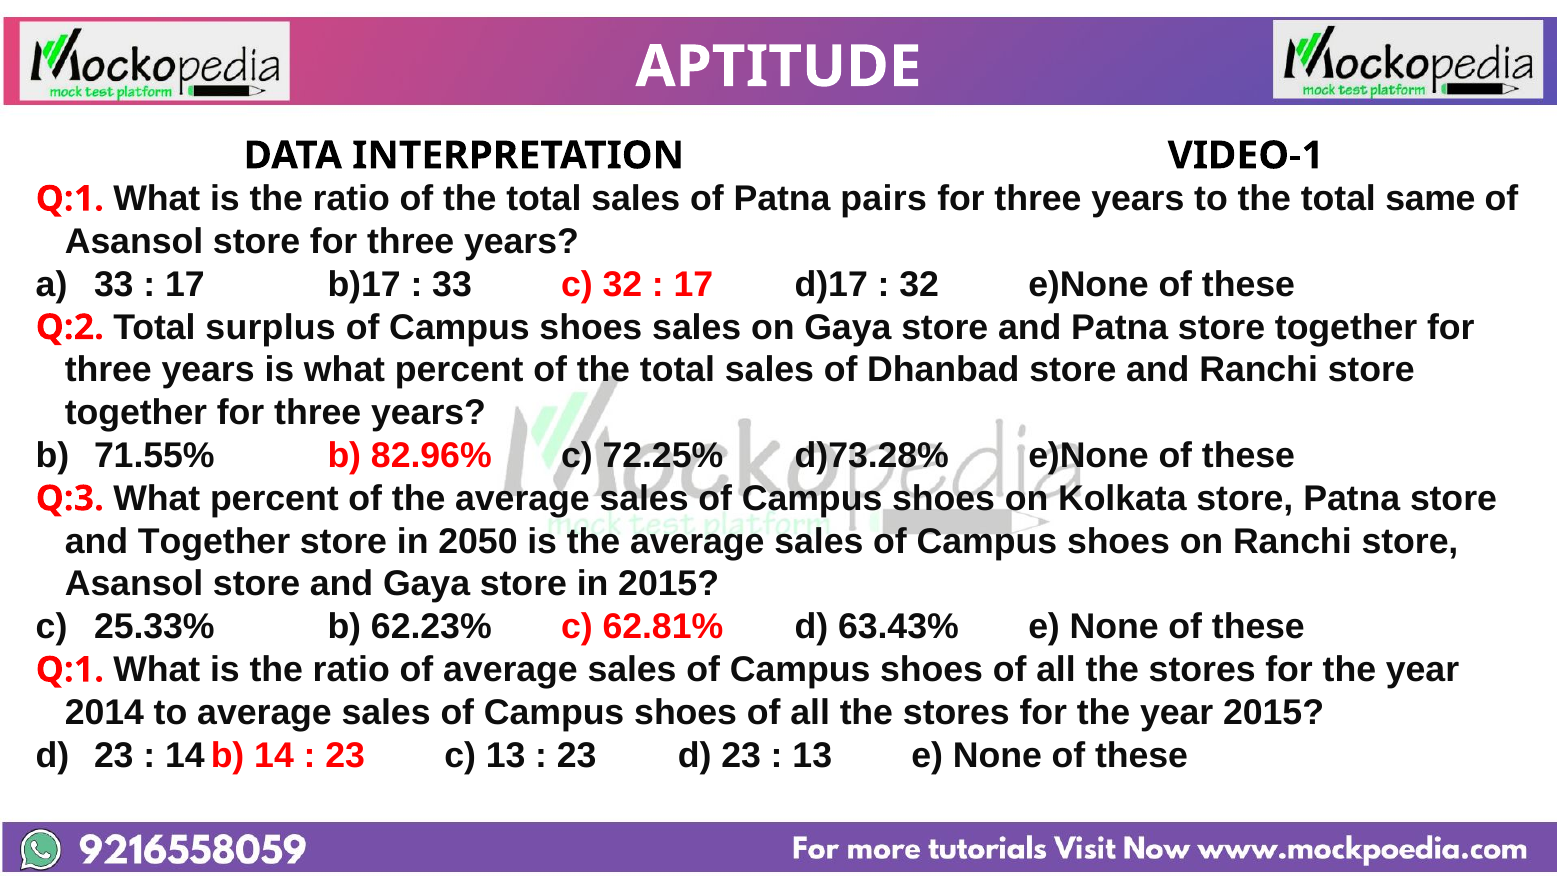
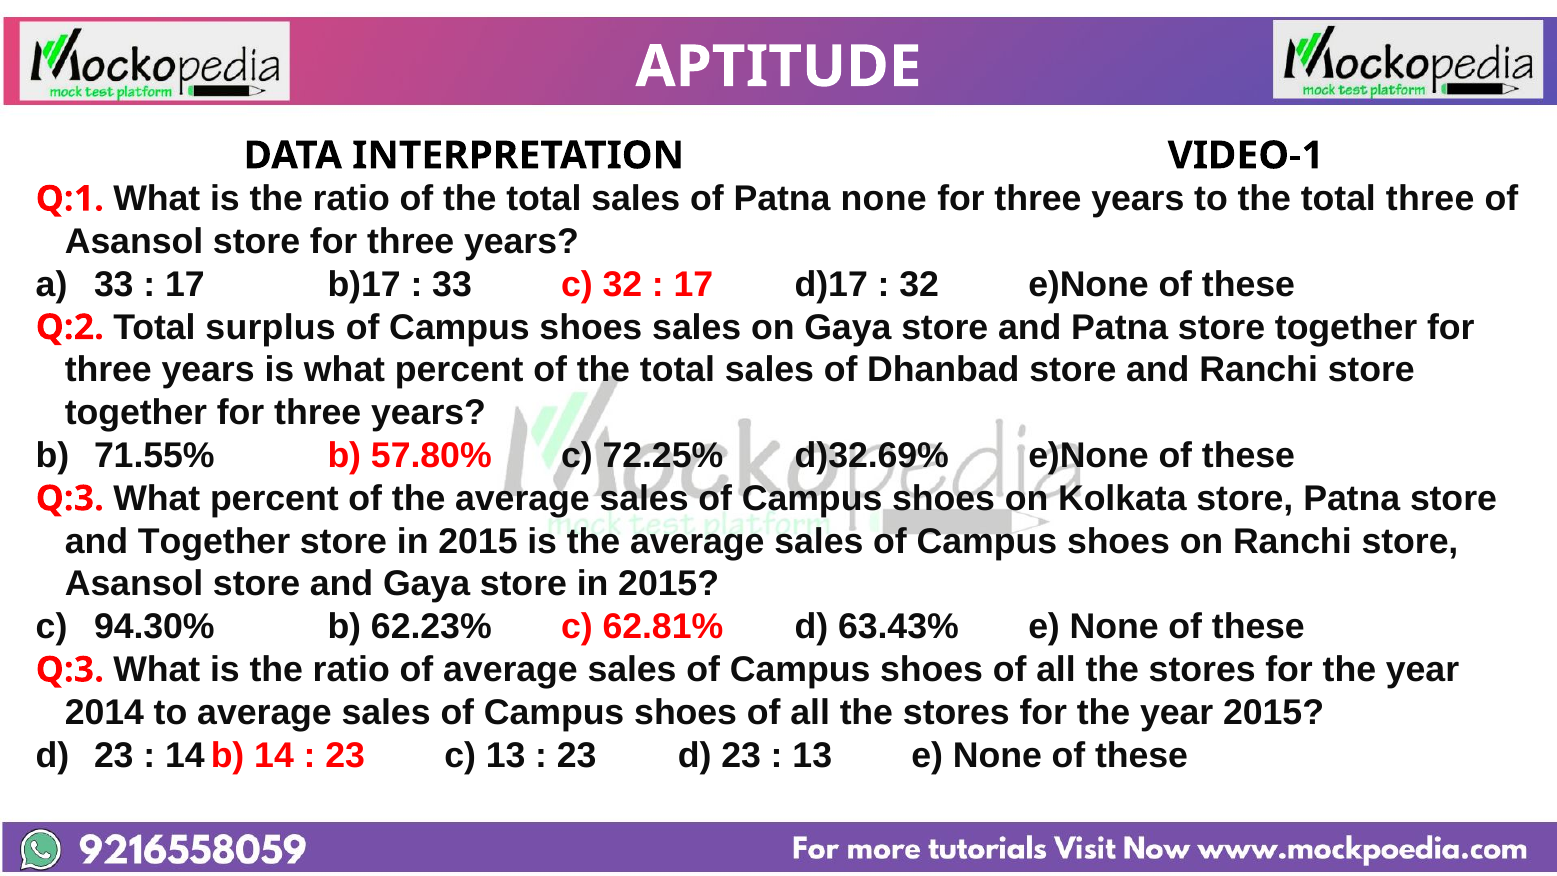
Patna pairs: pairs -> none
total same: same -> three
82.96%: 82.96% -> 57.80%
d)73.28%: d)73.28% -> d)32.69%
2050 at (478, 541): 2050 -> 2015
25.33%: 25.33% -> 94.30%
Q:1 at (70, 670): Q:1 -> Q:3
